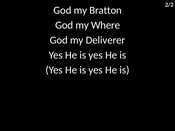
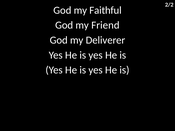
Bratton: Bratton -> Faithful
Where: Where -> Friend
